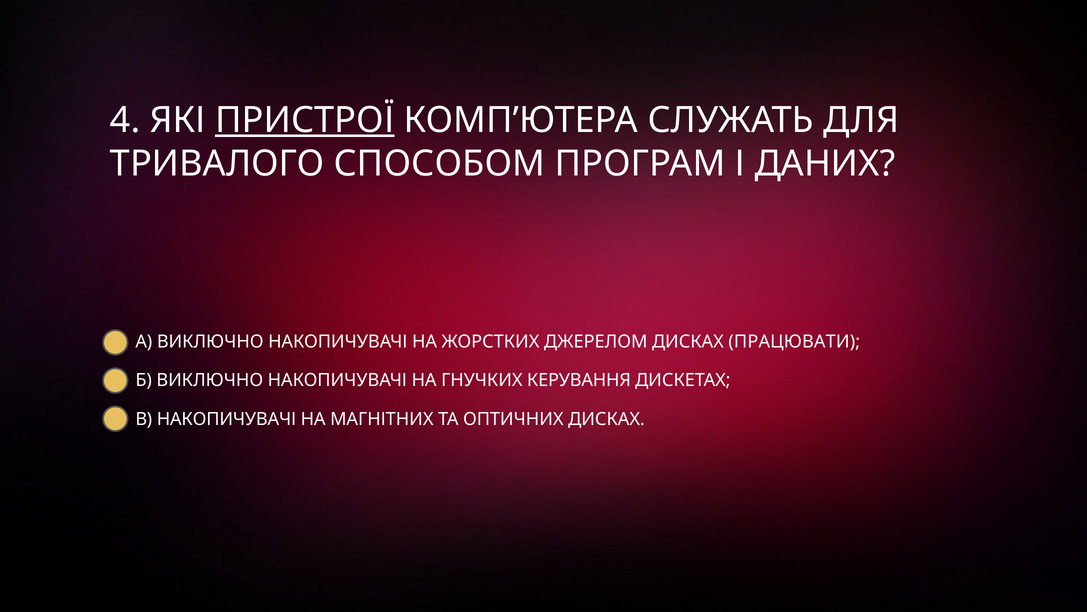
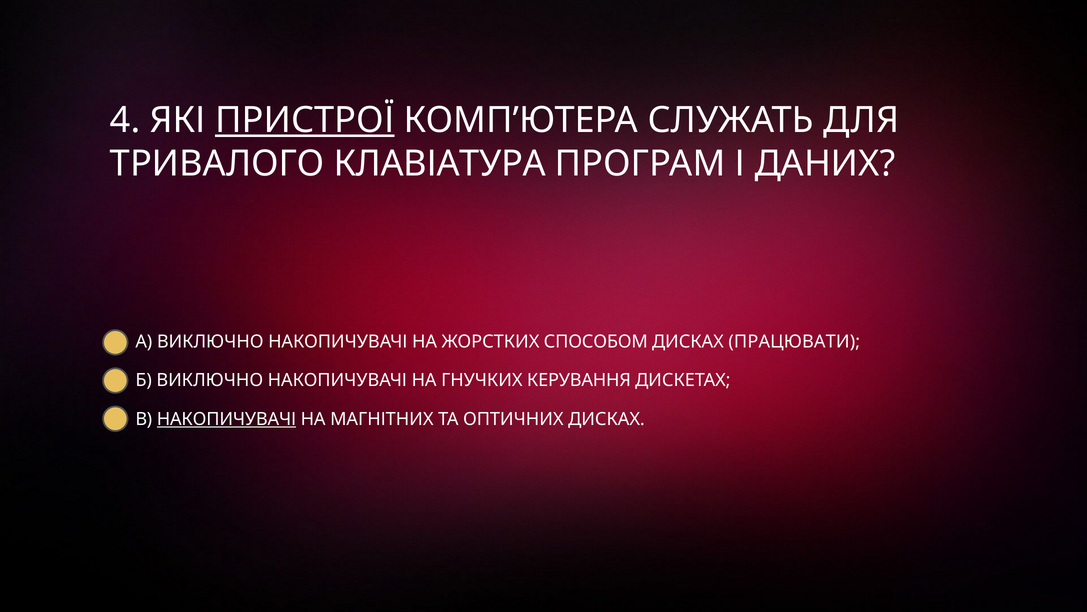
СПОСОБОМ: СПОСОБОМ -> КЛАВІАТУРА
ДЖЕРЕЛОМ: ДЖЕРЕЛОМ -> СПОСОБОМ
НАКОПИЧУВАЧІ at (226, 419) underline: none -> present
